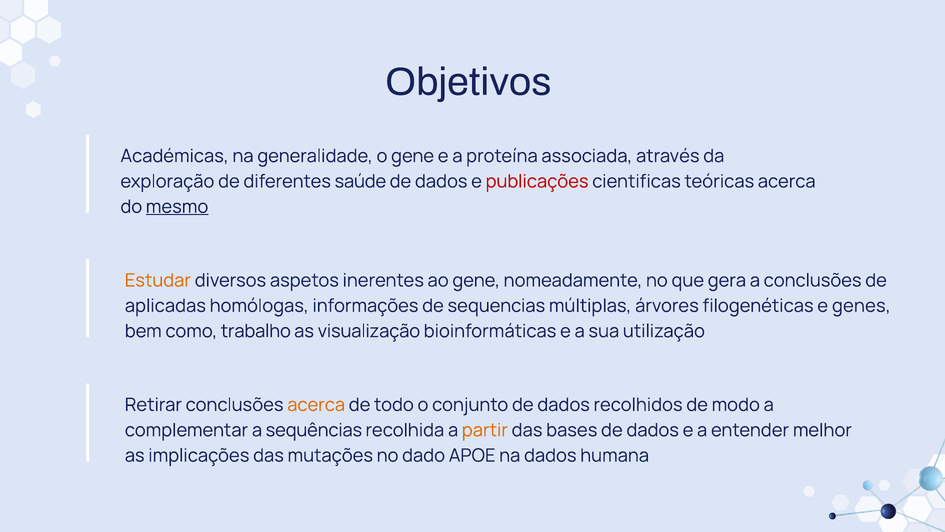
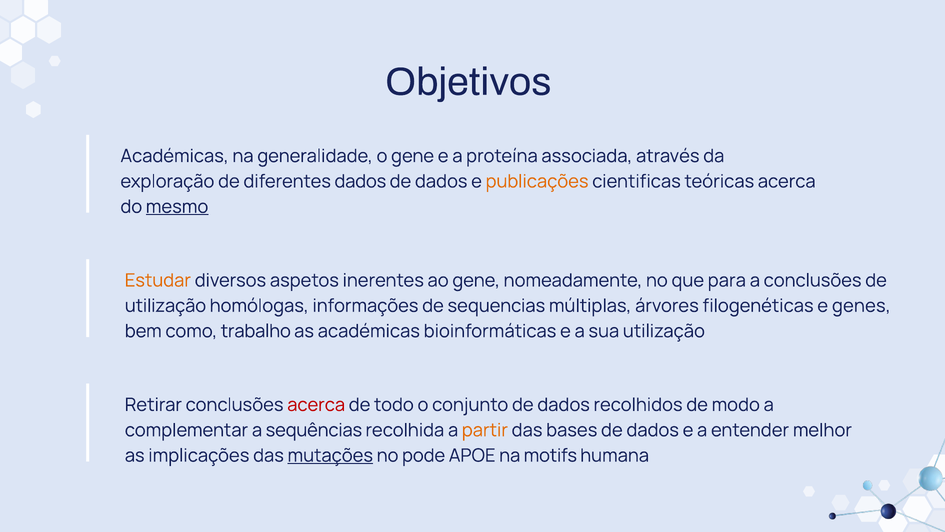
diferentes saúde: saúde -> dados
publicações colour: red -> orange
gera: gera -> para
aplicadas at (165, 306): aplicadas -> utilização
as visualização: visualização -> académicas
acerca at (316, 405) colour: orange -> red
mutações underline: none -> present
dado: dado -> pode
na dados: dados -> motifs
